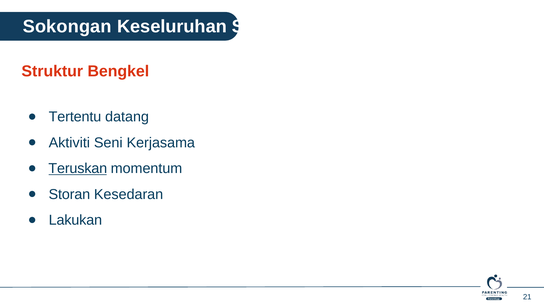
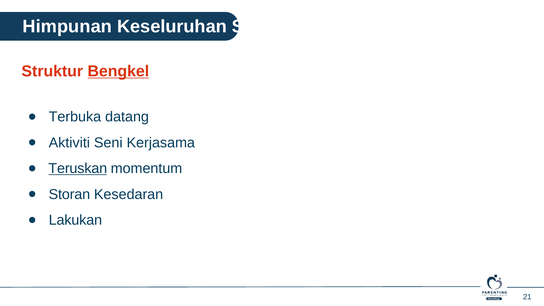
Sokongan: Sokongan -> Himpunan
Bengkel underline: none -> present
Tertentu: Tertentu -> Terbuka
